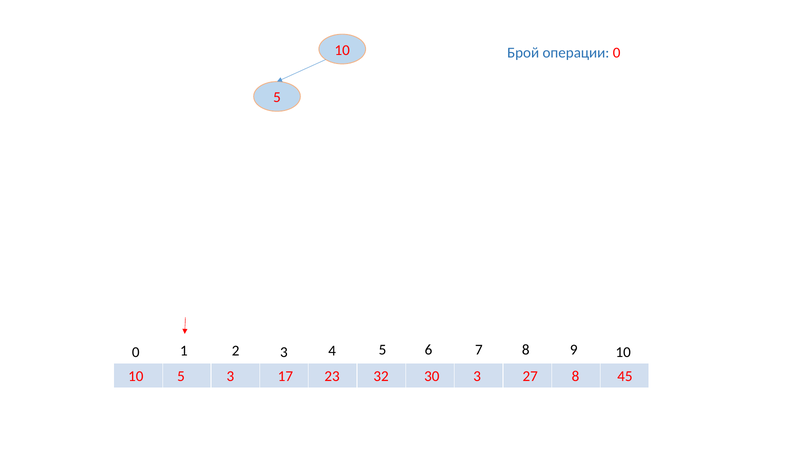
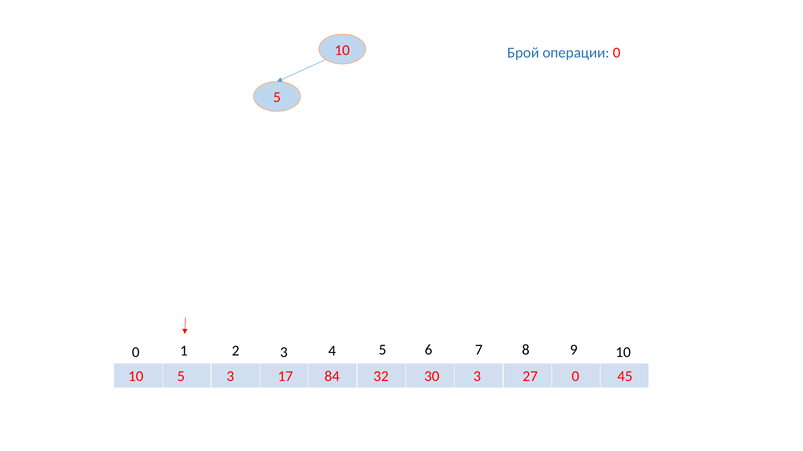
27 8: 8 -> 0
23: 23 -> 84
